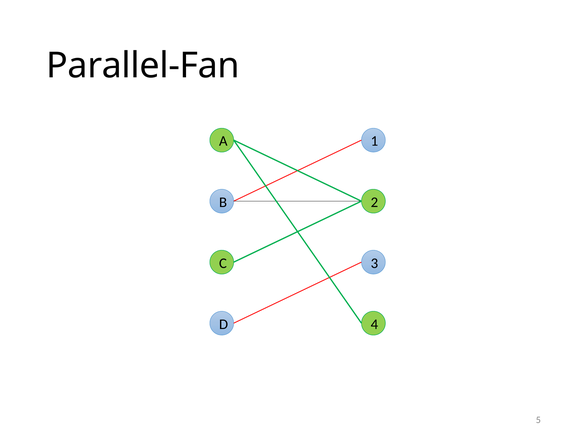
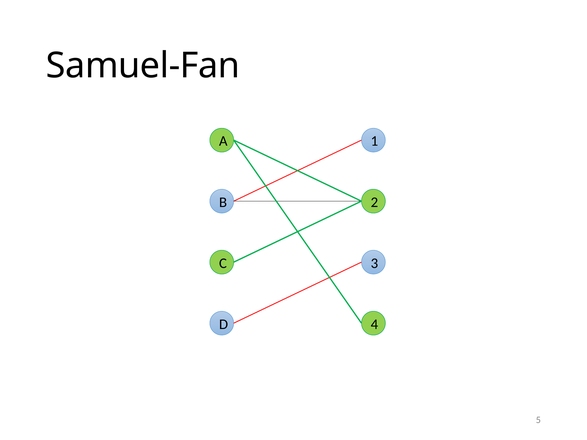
Parallel-Fan: Parallel-Fan -> Samuel-Fan
